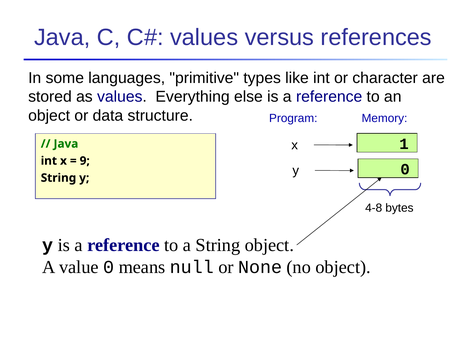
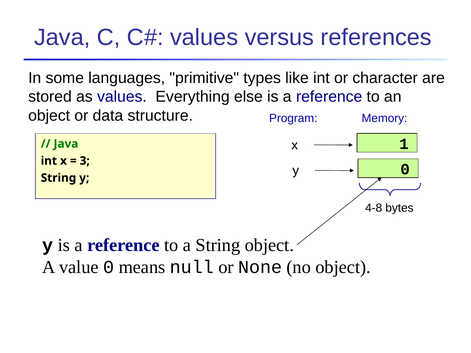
9: 9 -> 3
